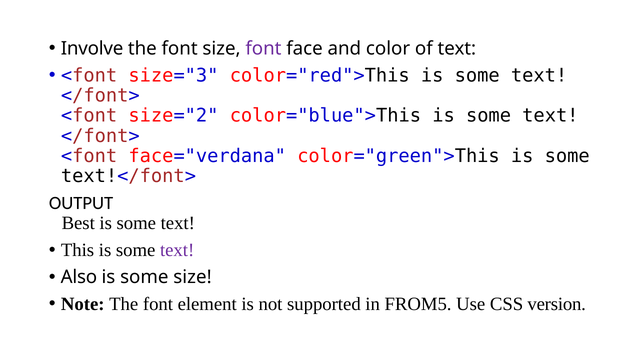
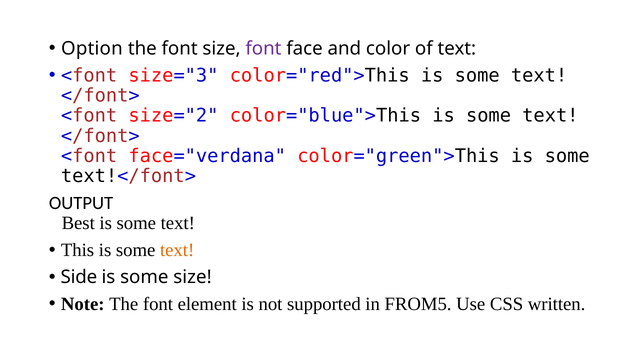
Involve: Involve -> Option
text at (177, 250) colour: purple -> orange
Also: Also -> Side
version: version -> written
